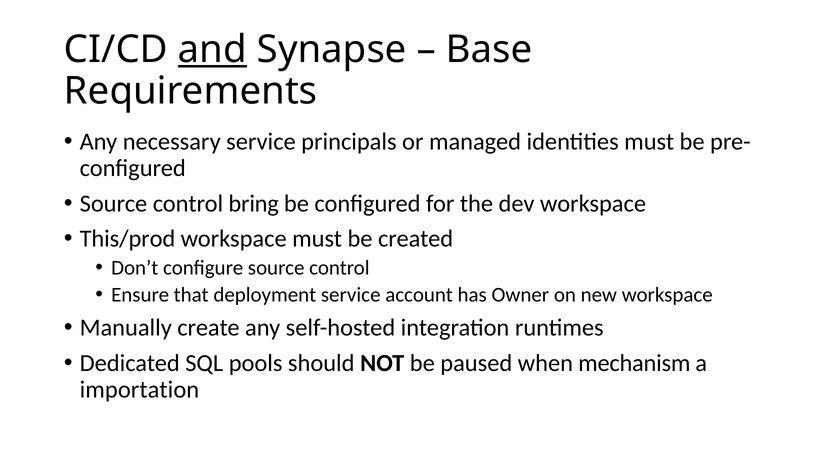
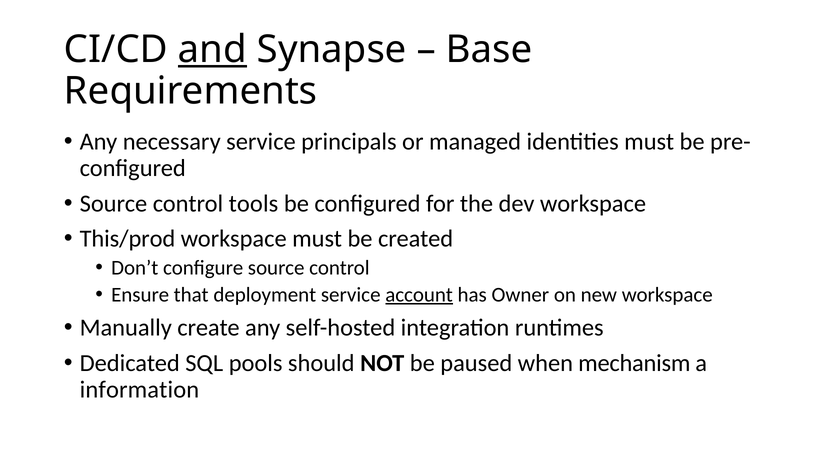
bring: bring -> tools
account underline: none -> present
importation: importation -> information
